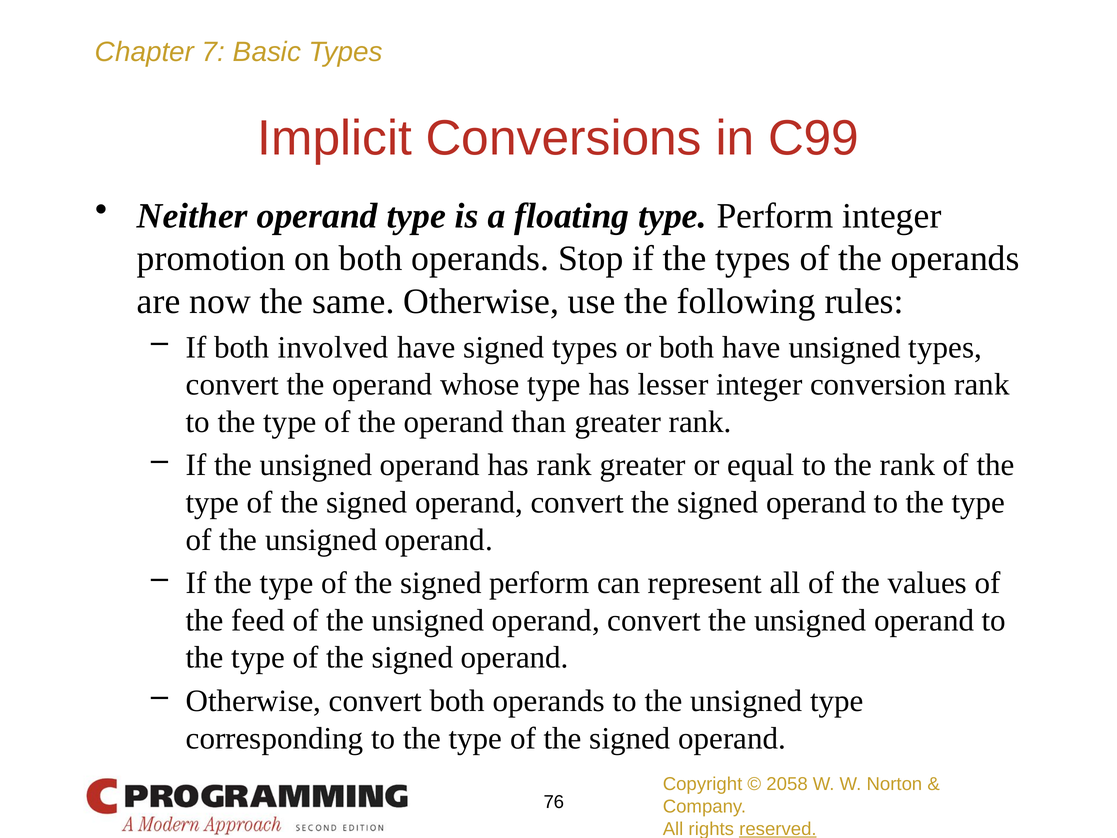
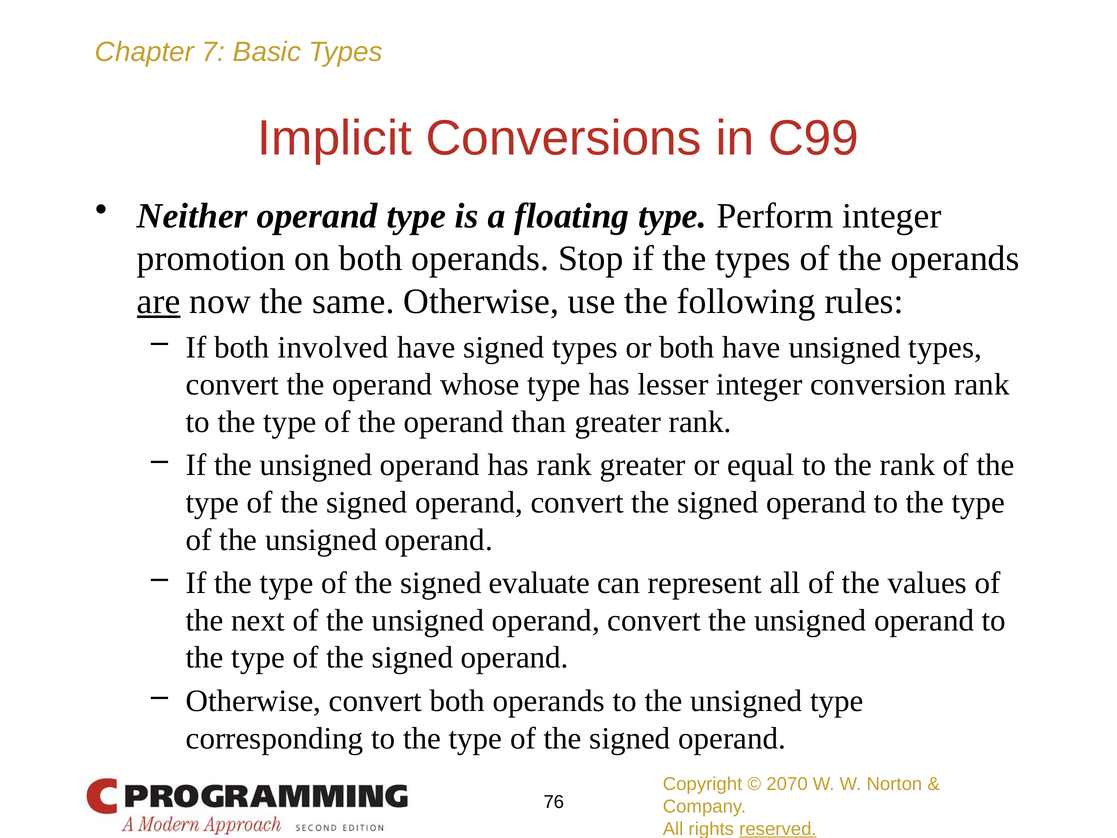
are underline: none -> present
signed perform: perform -> evaluate
feed: feed -> next
2058: 2058 -> 2070
